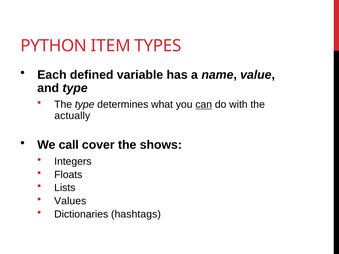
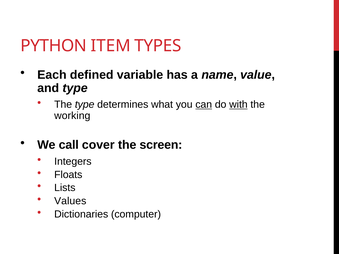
with underline: none -> present
actually: actually -> working
shows: shows -> screen
hashtags: hashtags -> computer
